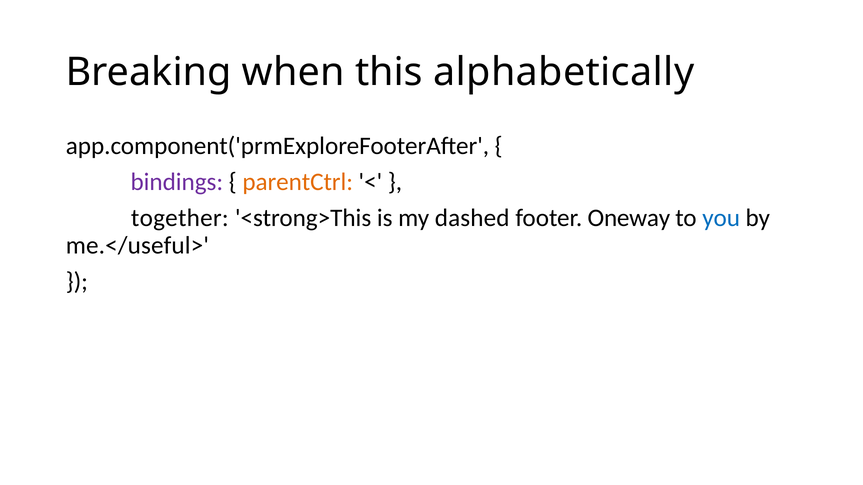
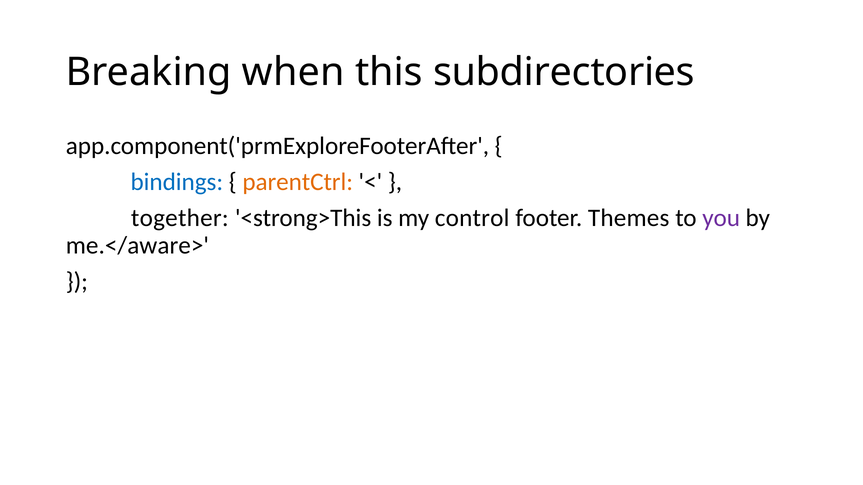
alphabetically: alphabetically -> subdirectories
bindings colour: purple -> blue
dashed: dashed -> control
Oneway: Oneway -> Themes
you colour: blue -> purple
me.</useful>: me.</useful> -> me.</aware>
